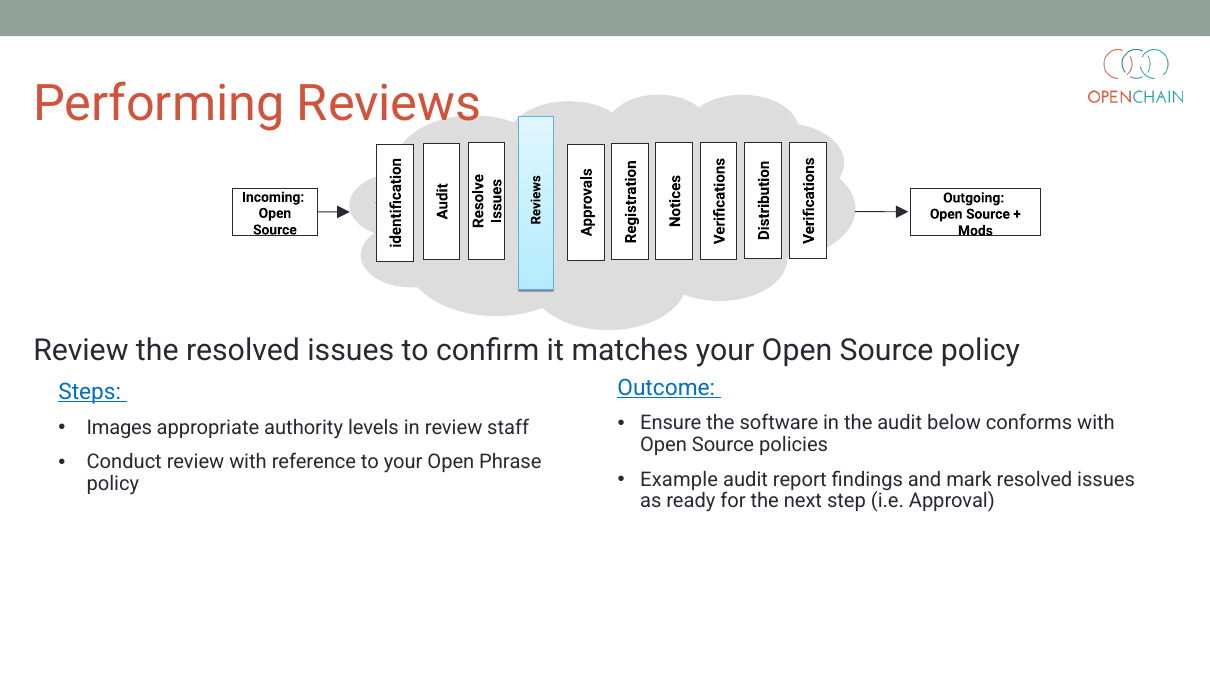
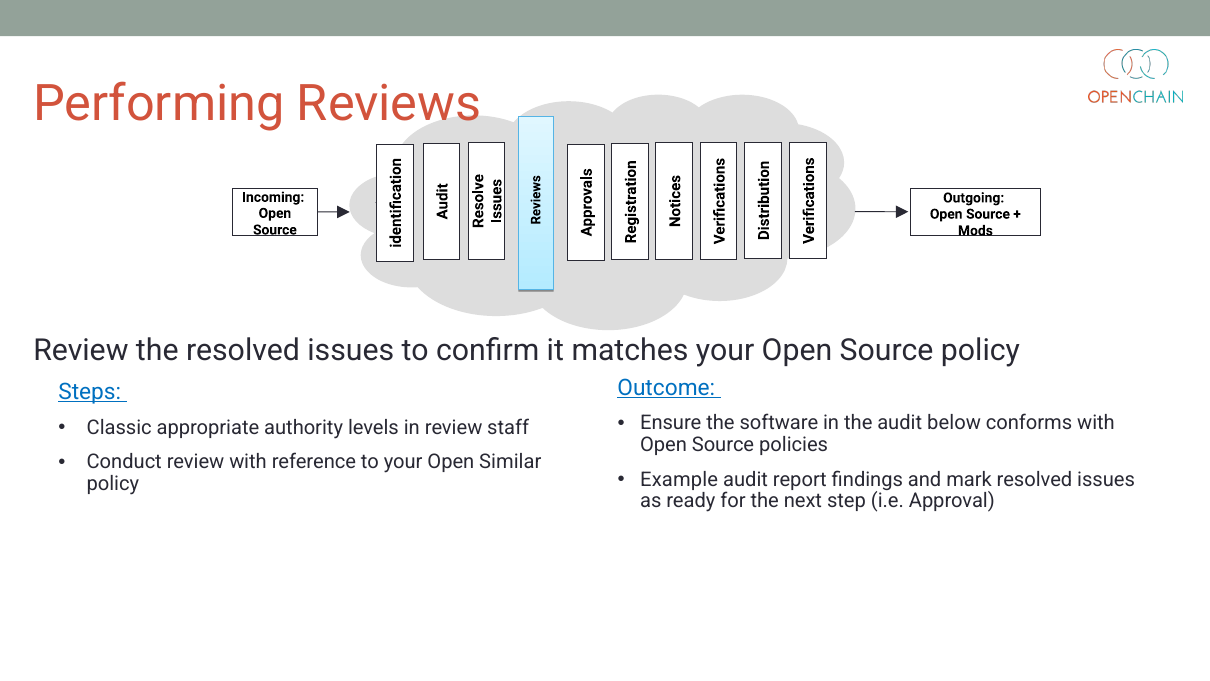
Images: Images -> Classic
Phrase: Phrase -> Similar
